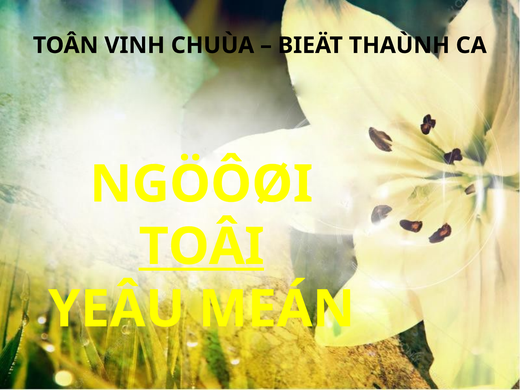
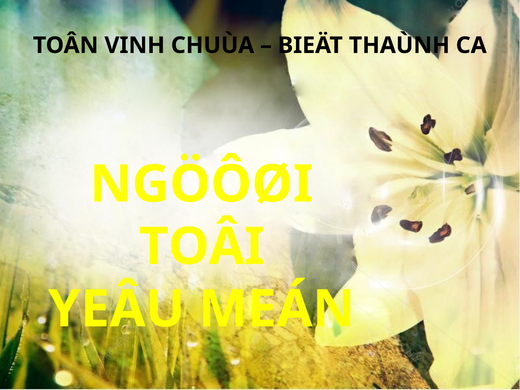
TOÂI underline: present -> none
